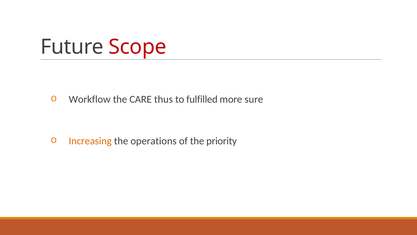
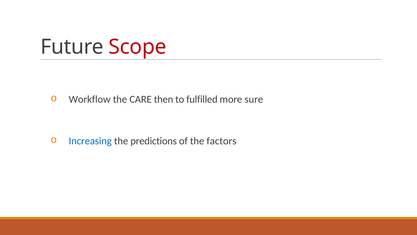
thus: thus -> then
Increasing colour: orange -> blue
operations: operations -> predictions
priority: priority -> factors
